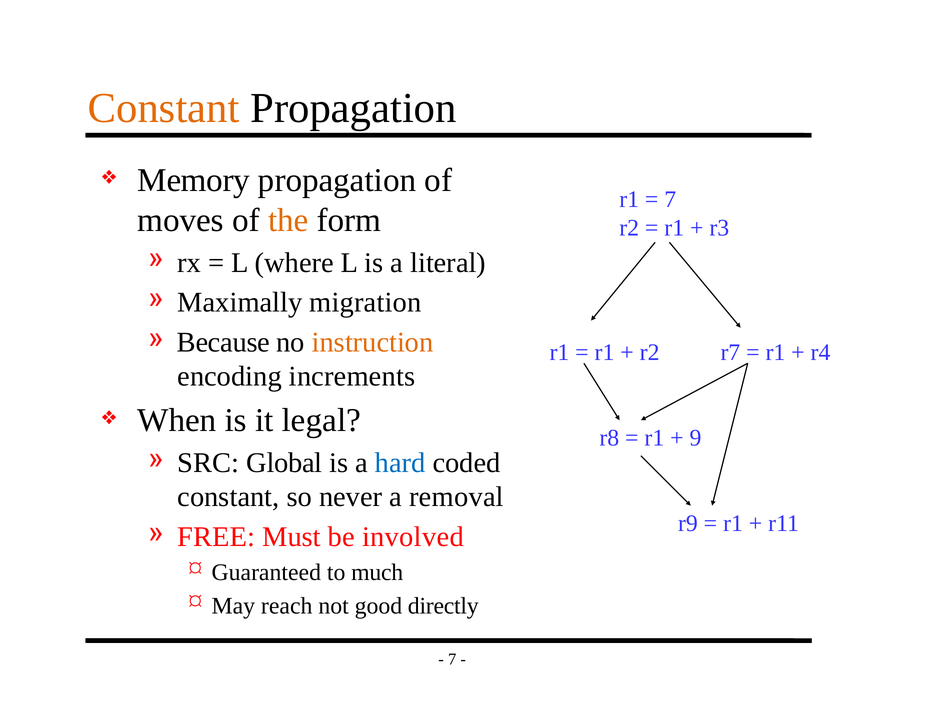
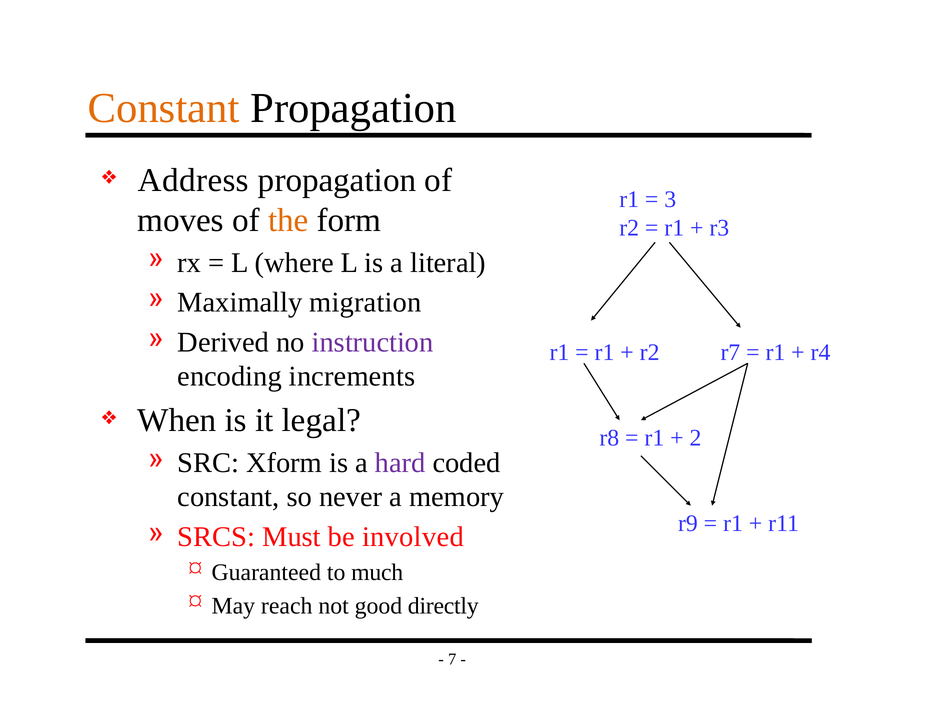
Memory: Memory -> Address
7 at (670, 200): 7 -> 3
Because: Because -> Derived
instruction colour: orange -> purple
9: 9 -> 2
Global: Global -> Xform
hard colour: blue -> purple
removal: removal -> memory
FREE: FREE -> SRCS
